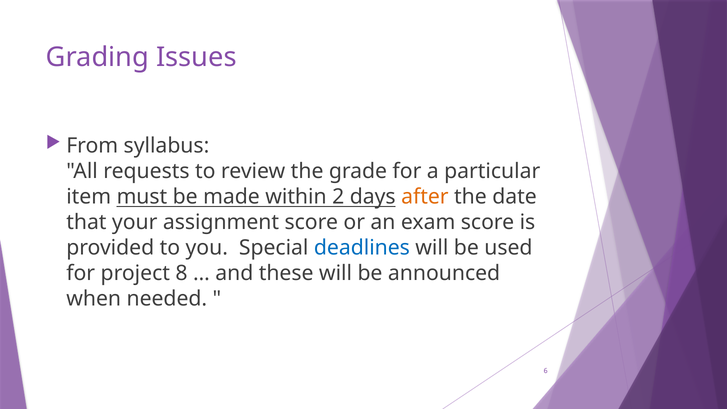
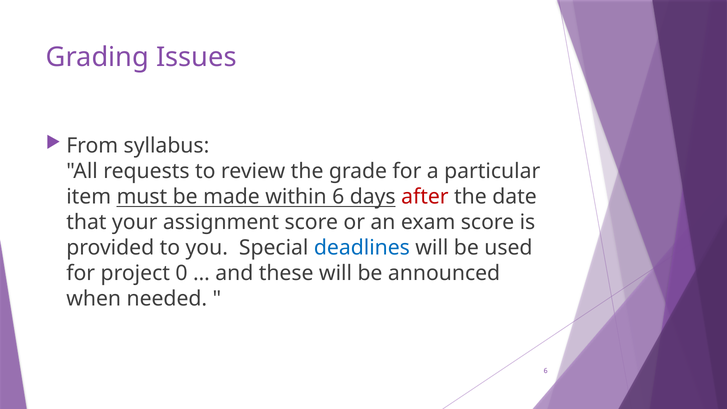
within 2: 2 -> 6
after colour: orange -> red
8: 8 -> 0
